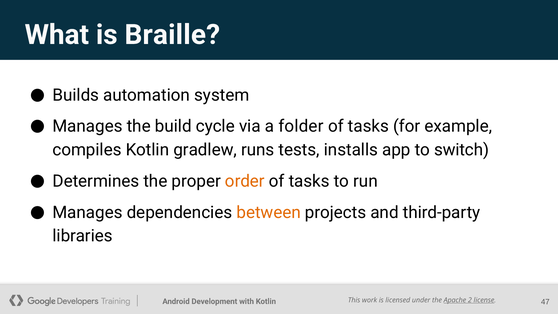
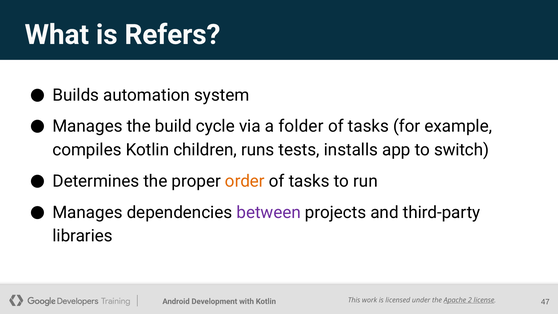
Braille: Braille -> Refers
gradlew: gradlew -> children
between colour: orange -> purple
